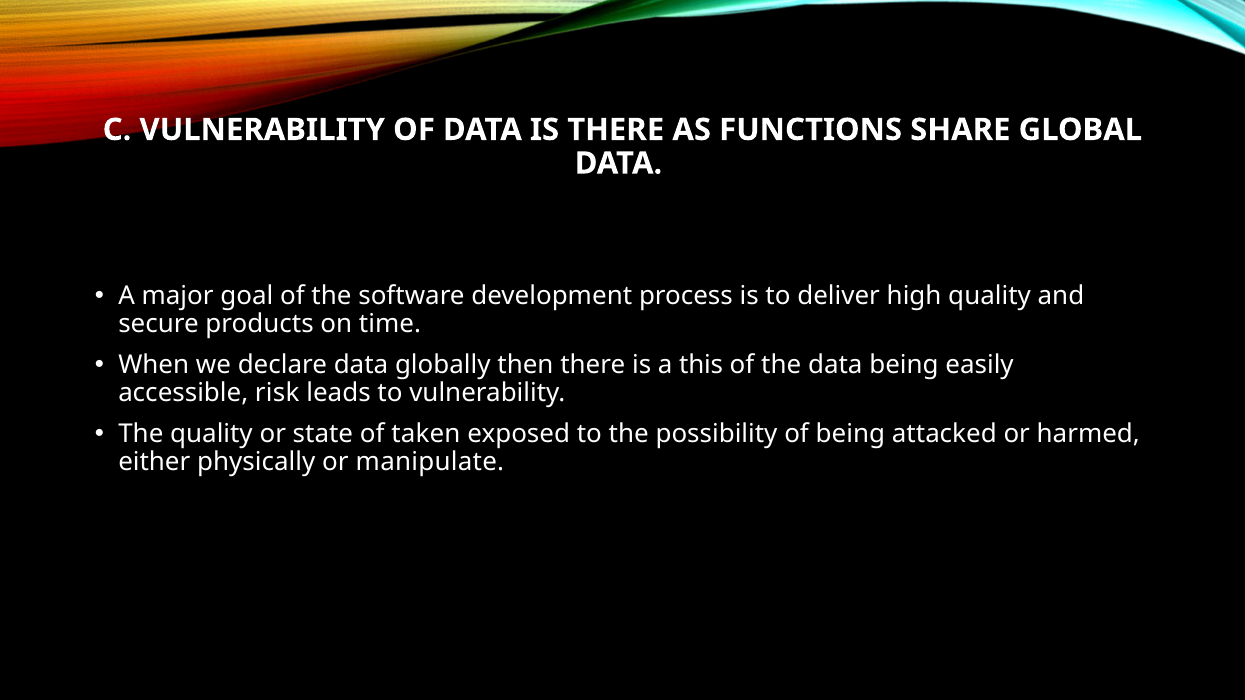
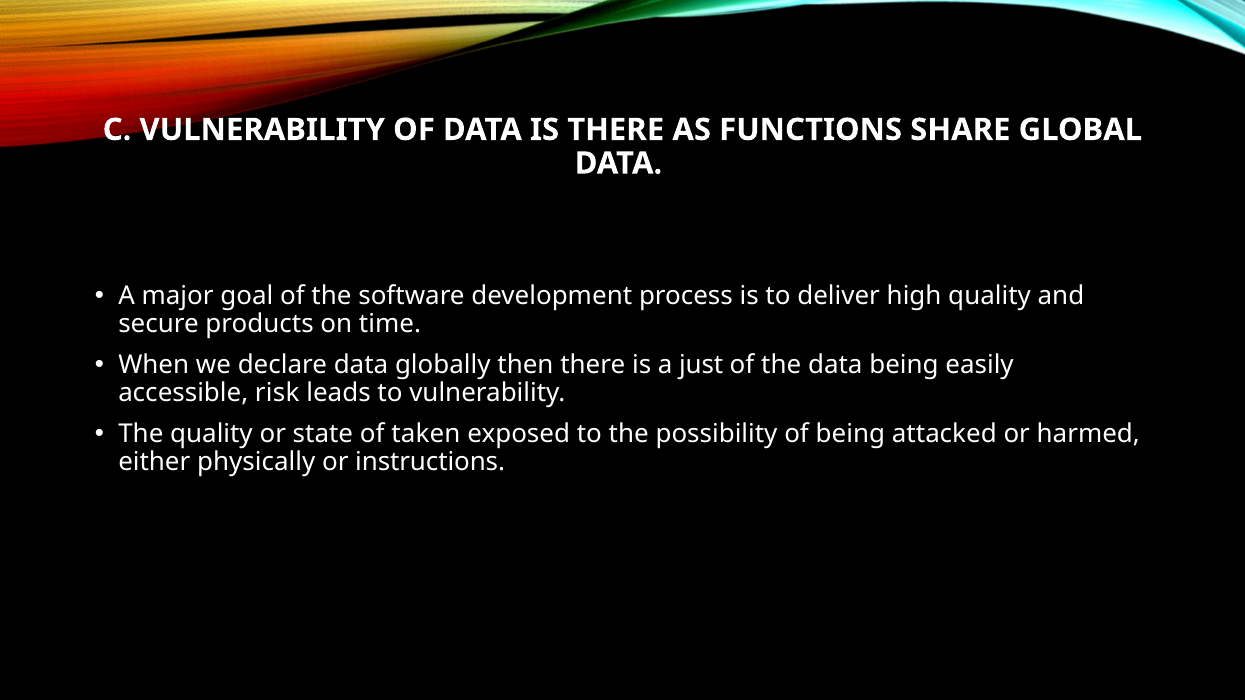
this: this -> just
manipulate: manipulate -> instructions
